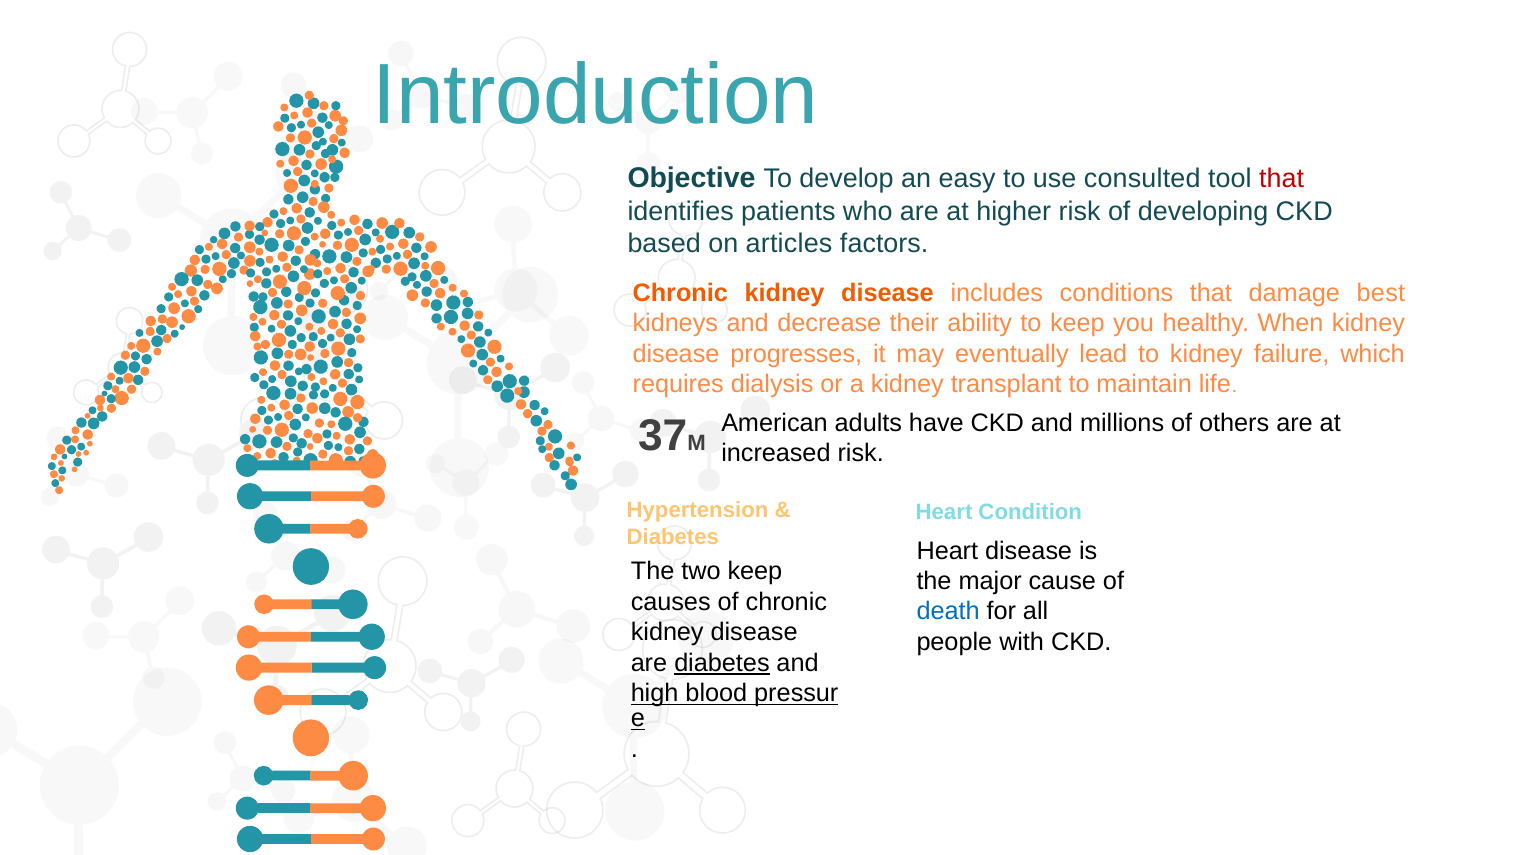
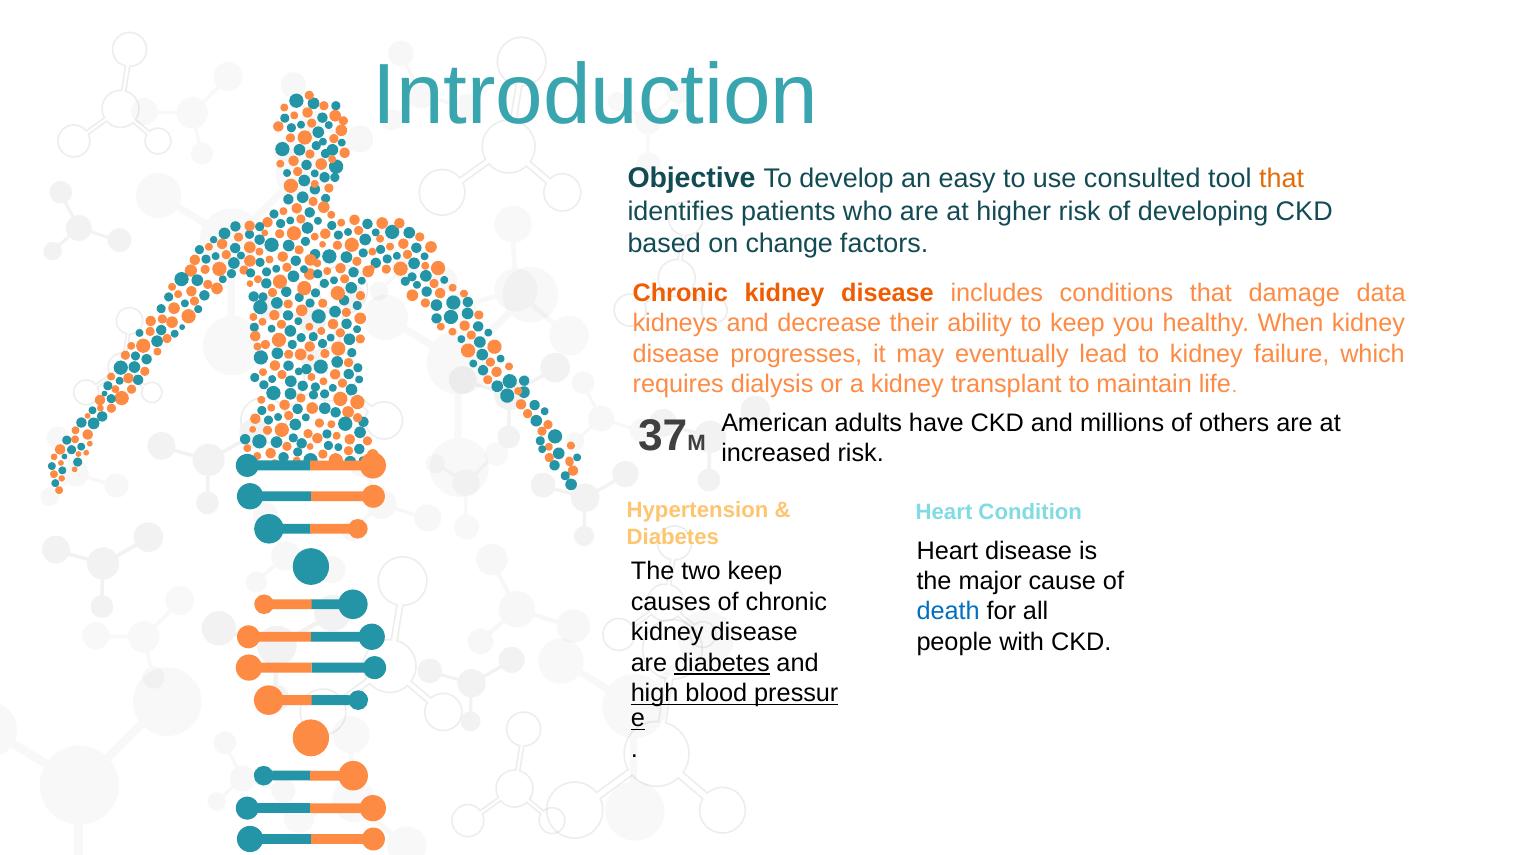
that at (1281, 179) colour: red -> orange
articles: articles -> change
best: best -> data
